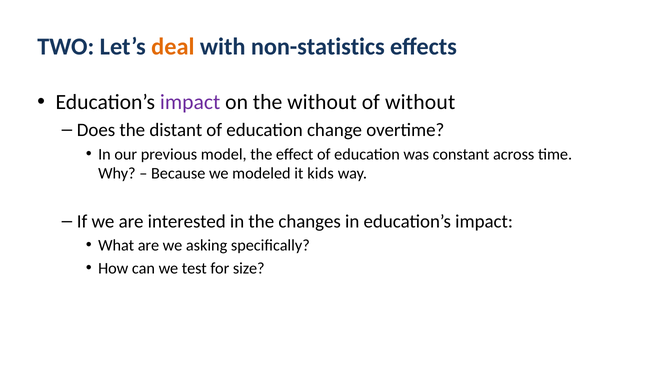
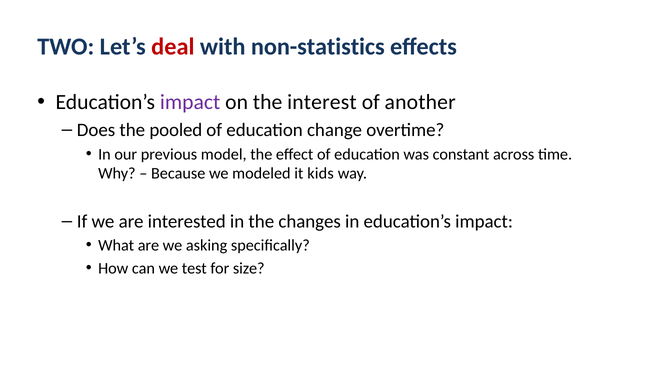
deal colour: orange -> red
the without: without -> interest
of without: without -> another
distant: distant -> pooled
